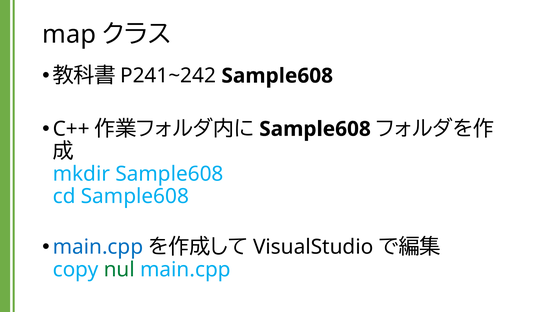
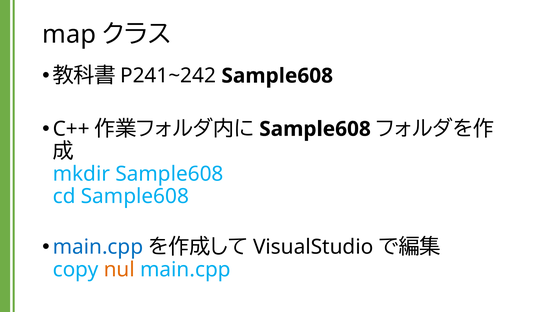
nul colour: green -> orange
